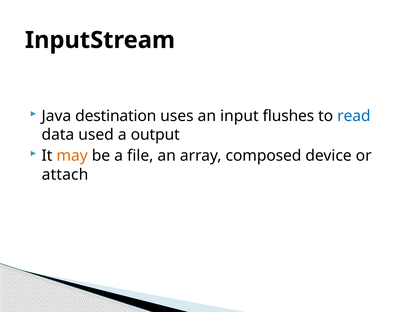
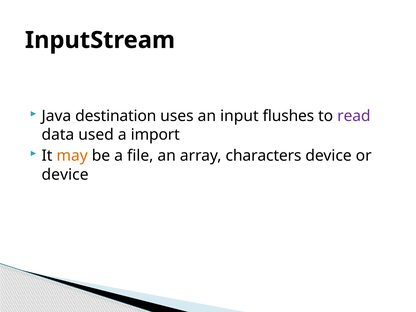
read colour: blue -> purple
output: output -> import
composed: composed -> characters
attach at (65, 175): attach -> device
